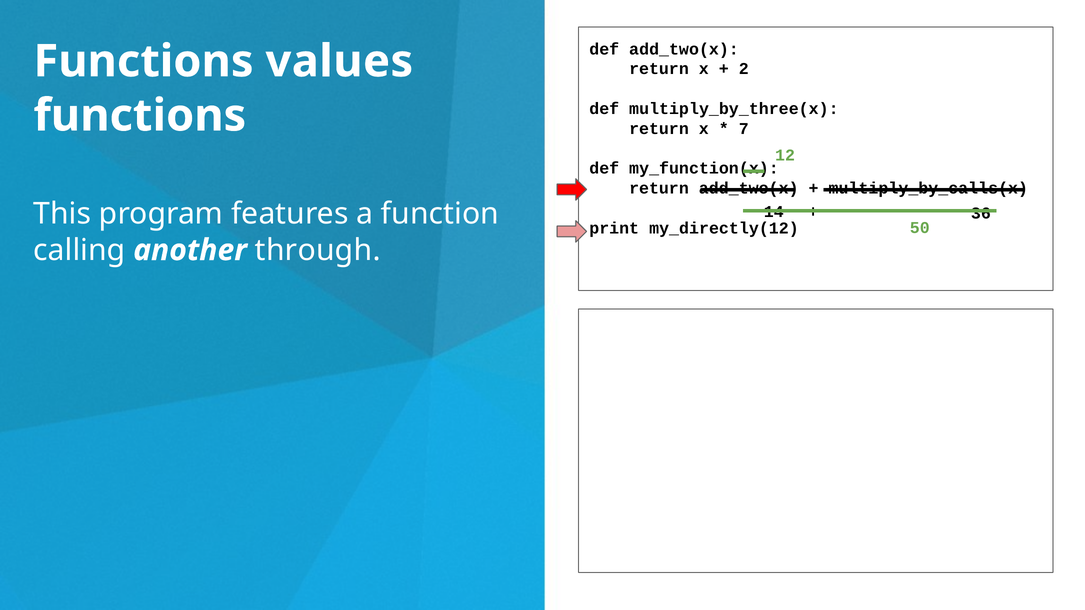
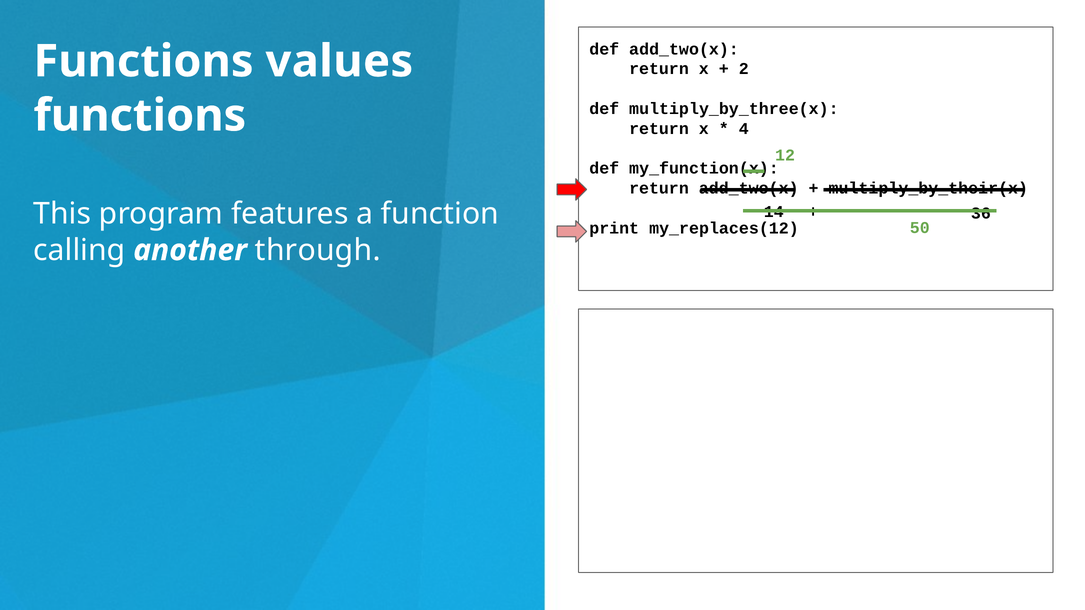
7: 7 -> 4
multiply_by_calls(x: multiply_by_calls(x -> multiply_by_their(x
my_directly(12: my_directly(12 -> my_replaces(12
